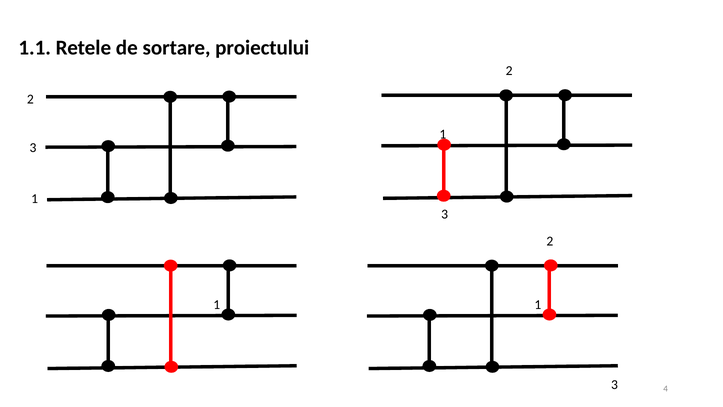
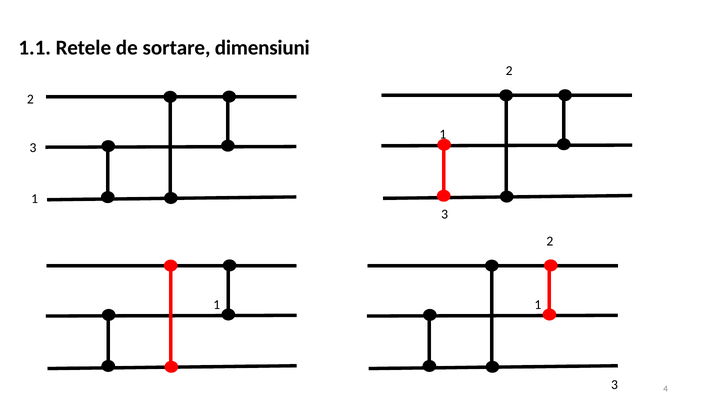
proiectului: proiectului -> dimensiuni
